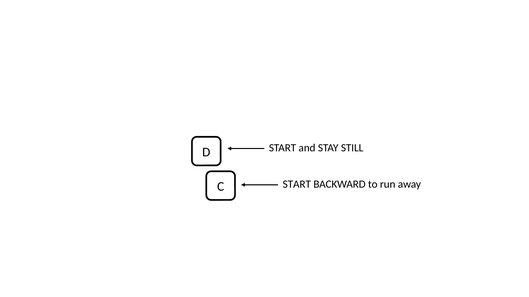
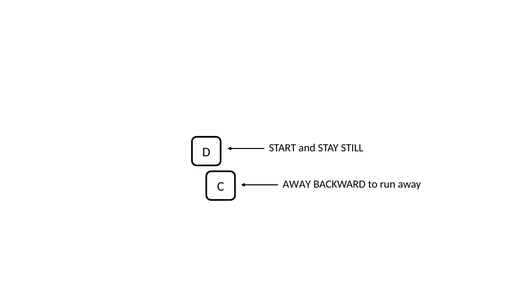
START at (297, 184): START -> AWAY
